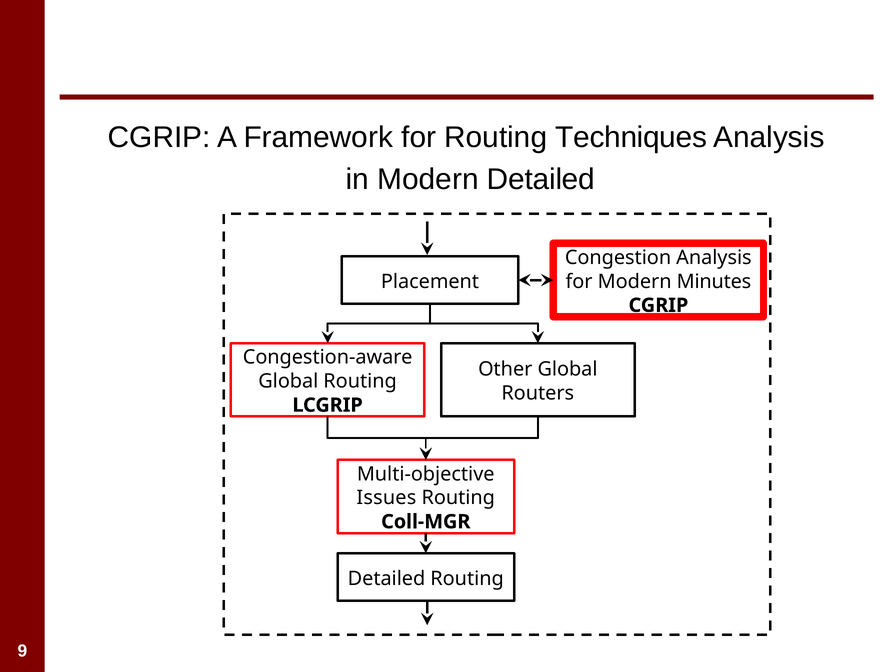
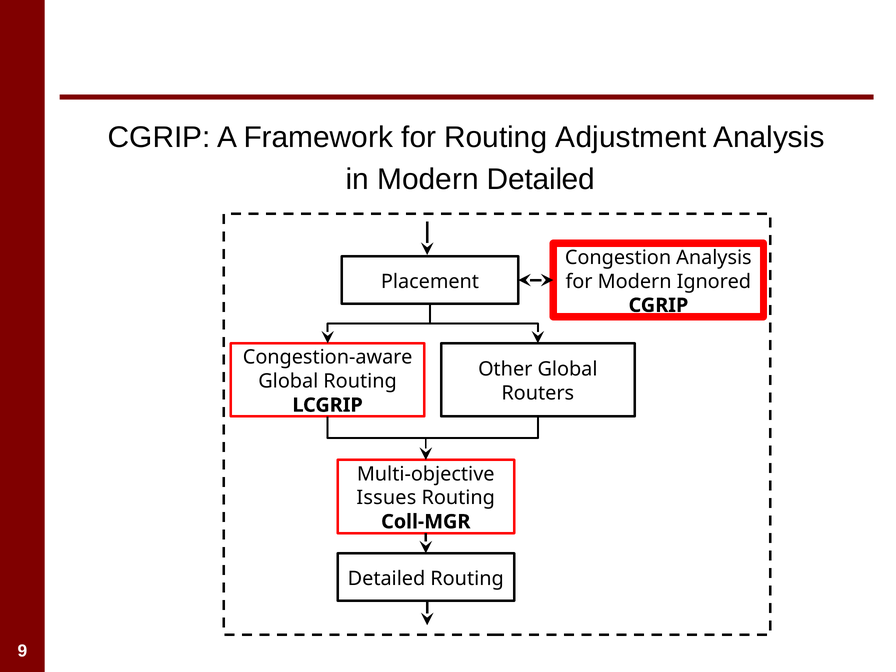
Techniques: Techniques -> Adjustment
Minutes: Minutes -> Ignored
